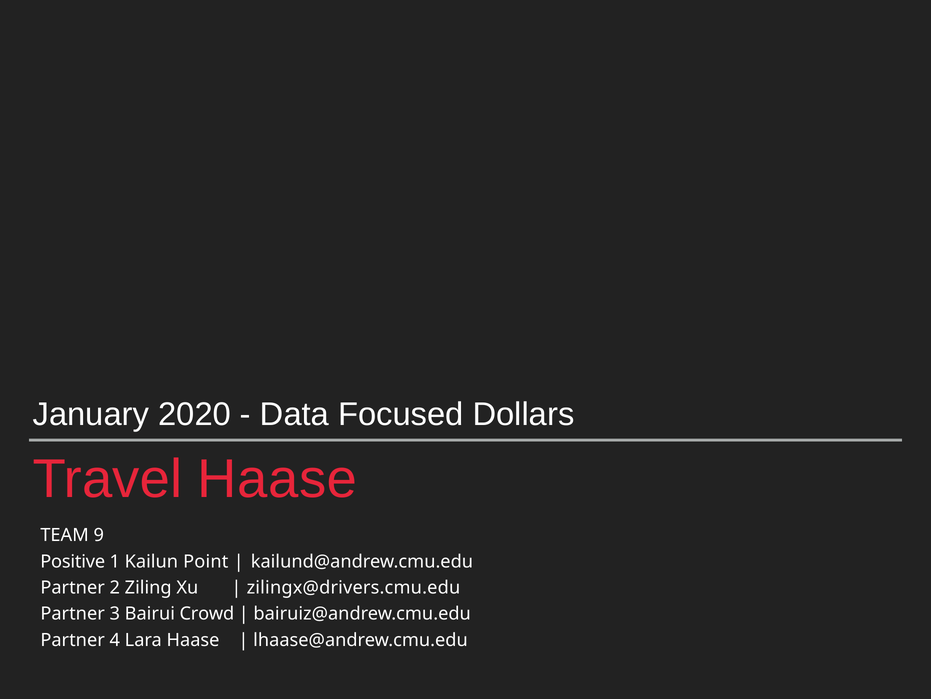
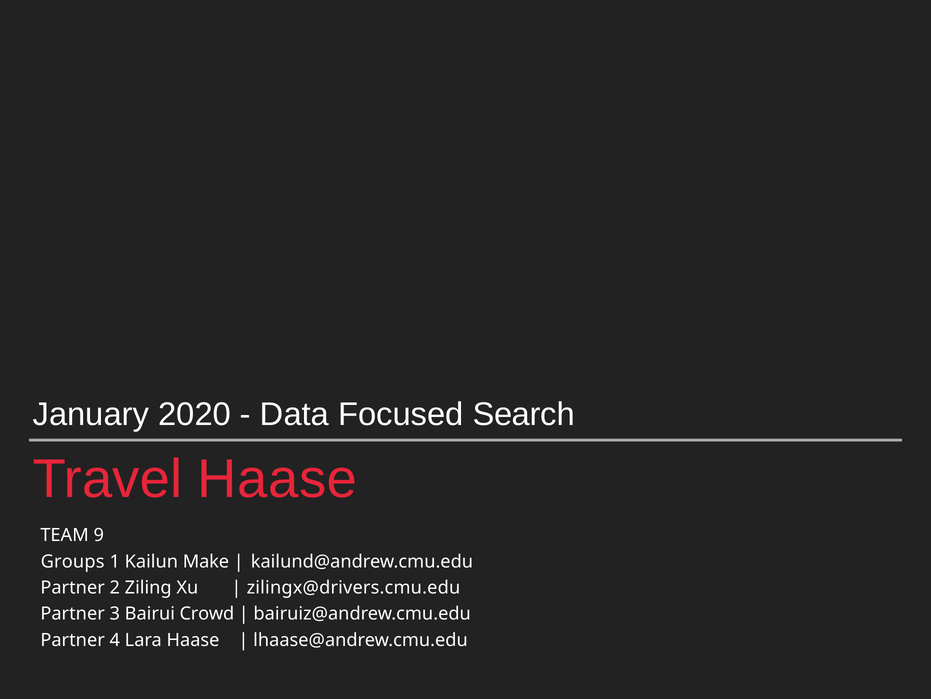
Dollars: Dollars -> Search
Positive: Positive -> Groups
Point: Point -> Make
